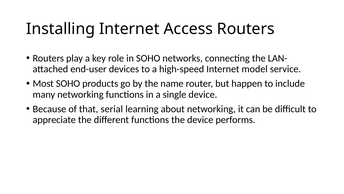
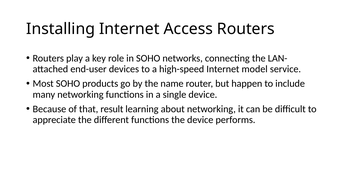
serial: serial -> result
